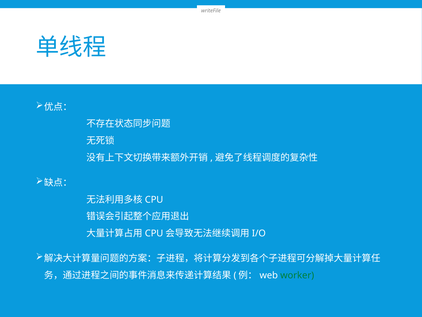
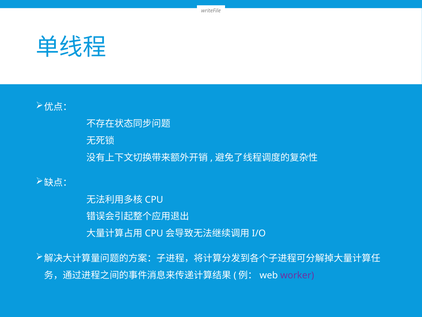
worker colour: green -> purple
